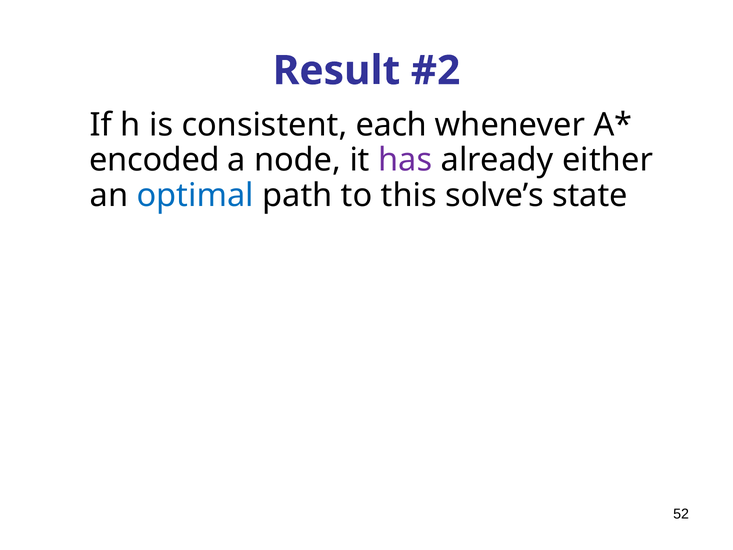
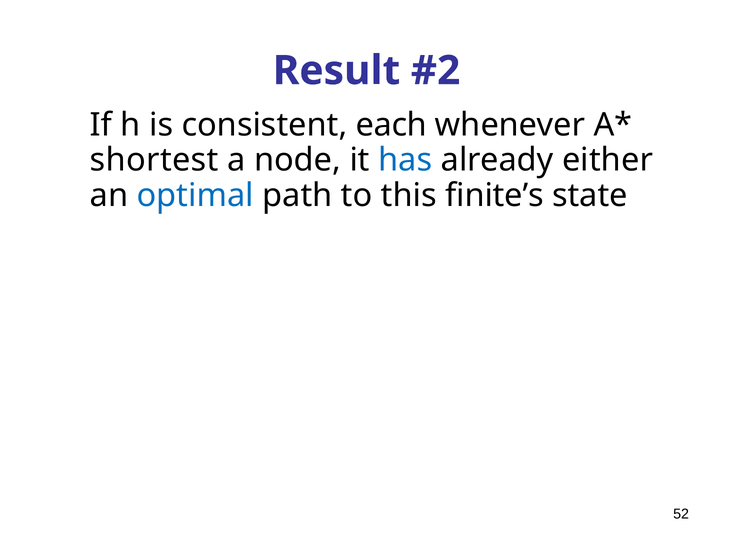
encoded: encoded -> shortest
has colour: purple -> blue
solve’s: solve’s -> finite’s
